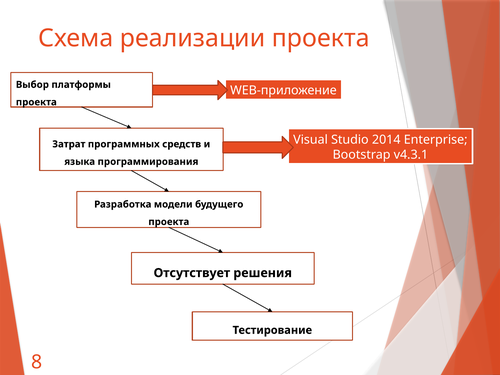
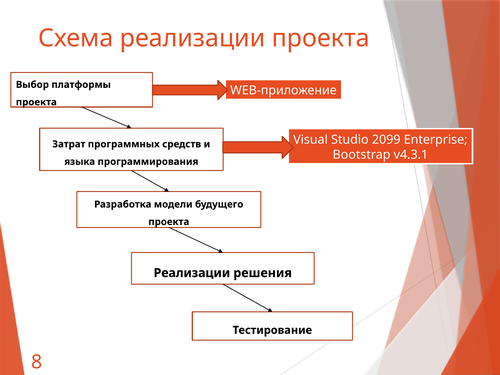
2014: 2014 -> 2099
Отсутствует at (192, 273): Отсутствует -> Реализации
